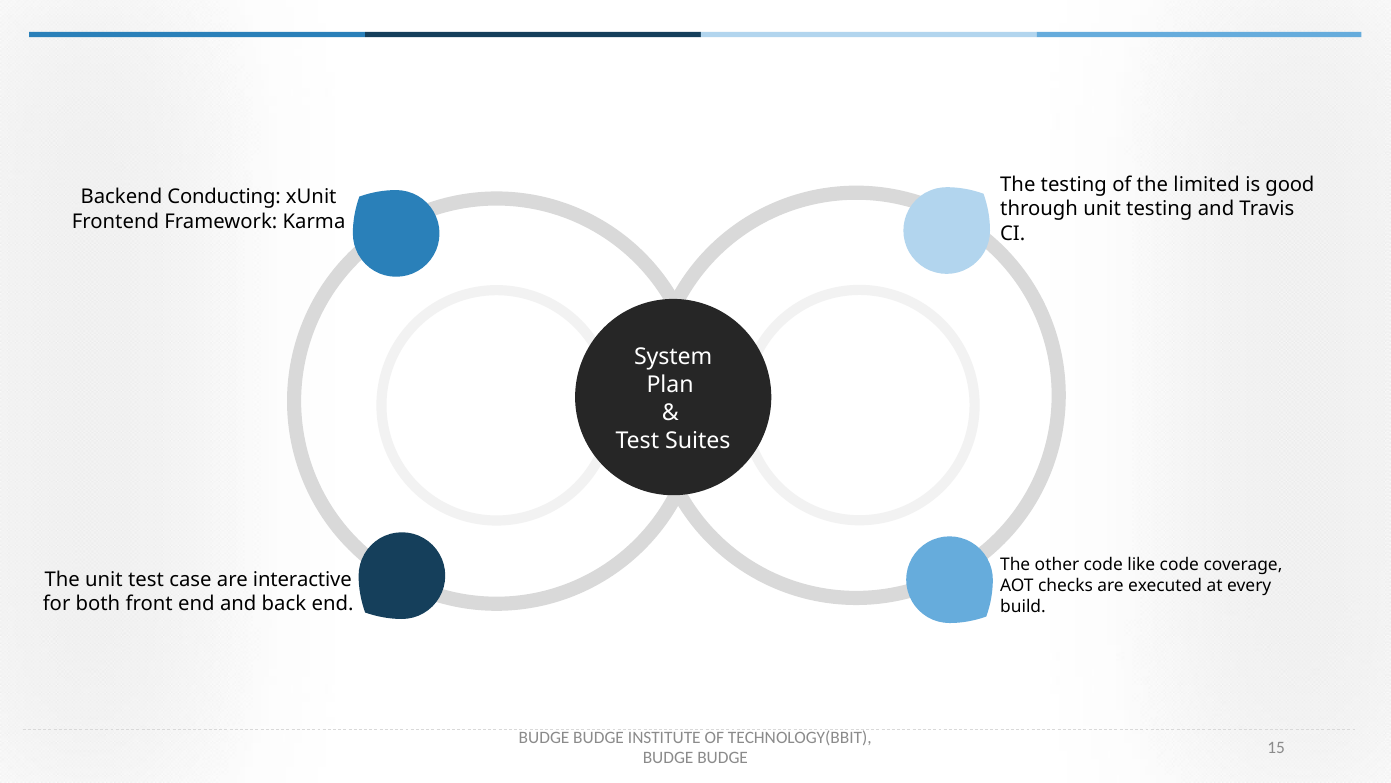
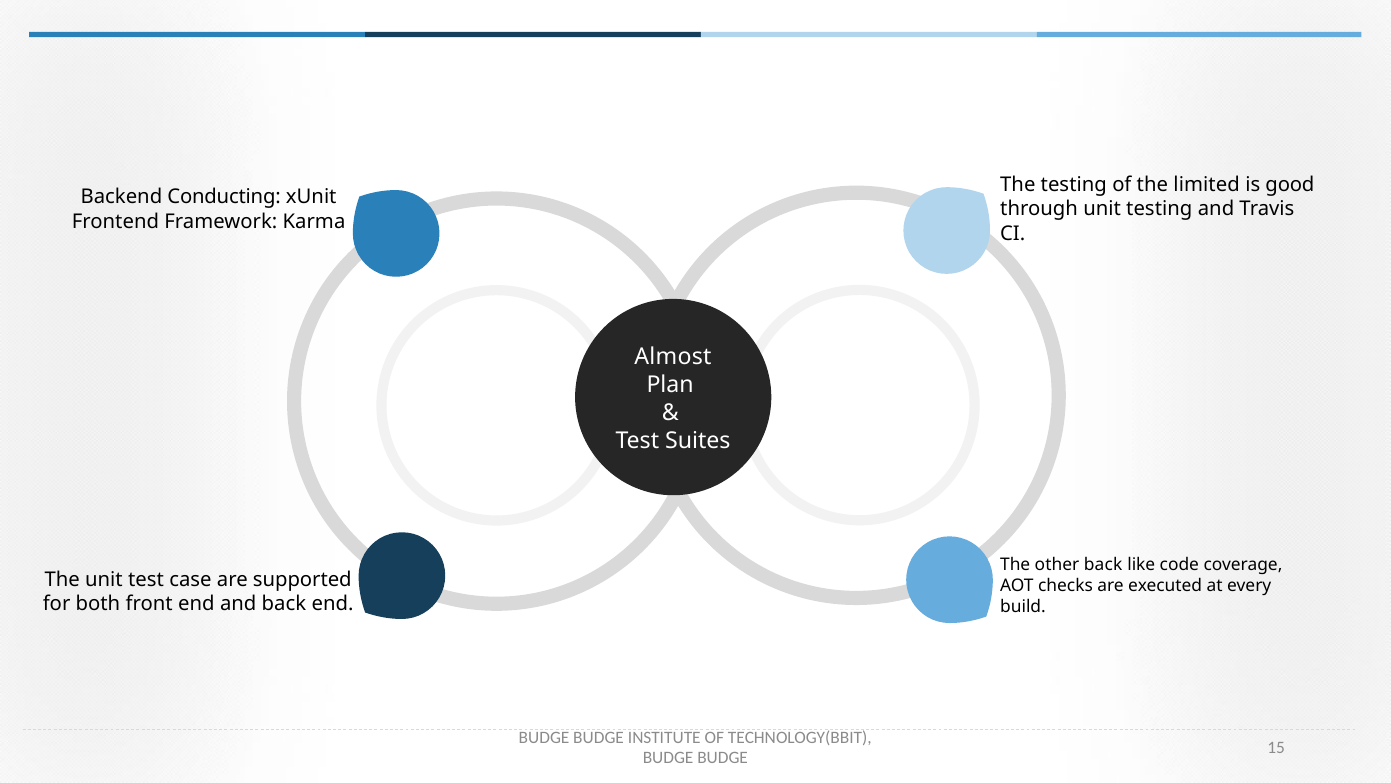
System: System -> Almost
other code: code -> back
interactive: interactive -> supported
